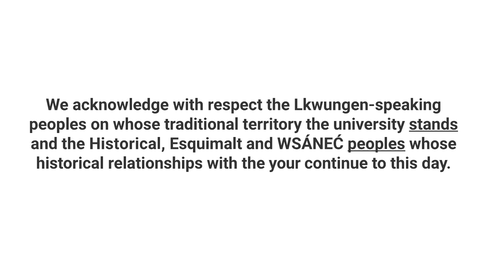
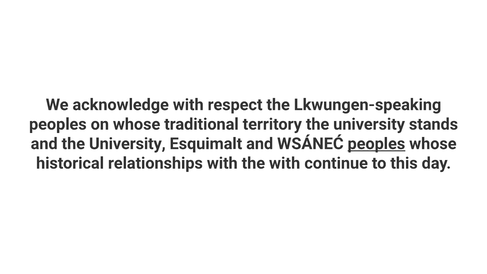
stands underline: present -> none
and the Historical: Historical -> University
the your: your -> with
